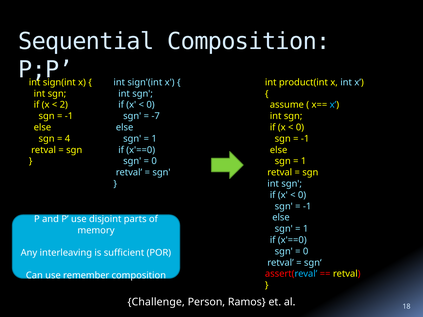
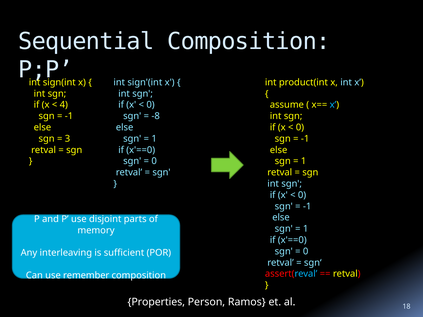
2: 2 -> 4
-7: -7 -> -8
4: 4 -> 3
Challenge: Challenge -> Properties
